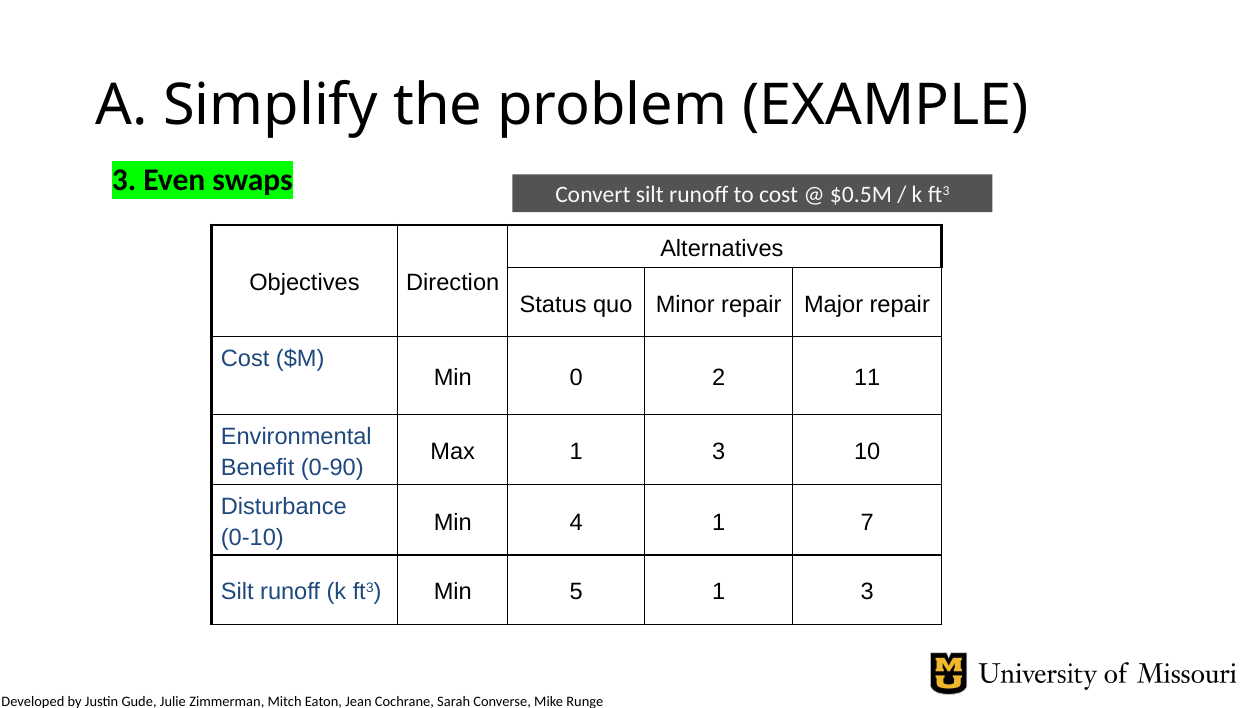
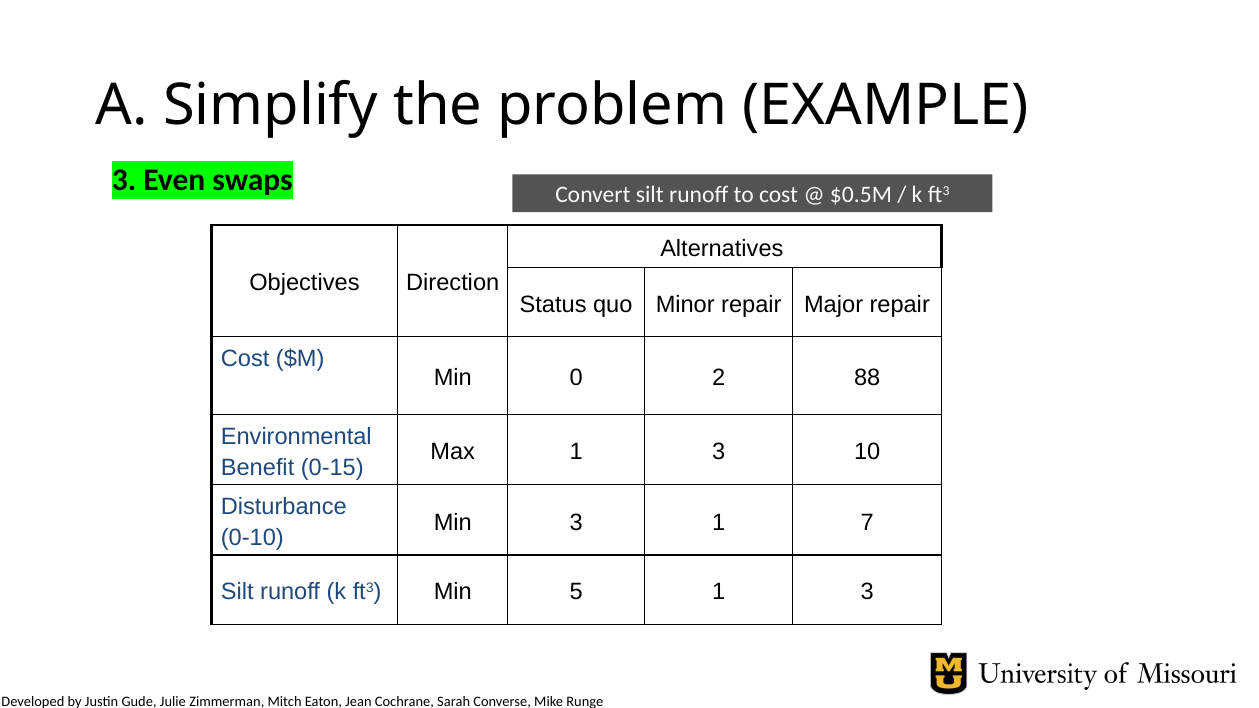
11: 11 -> 88
0-90: 0-90 -> 0-15
Min 4: 4 -> 3
